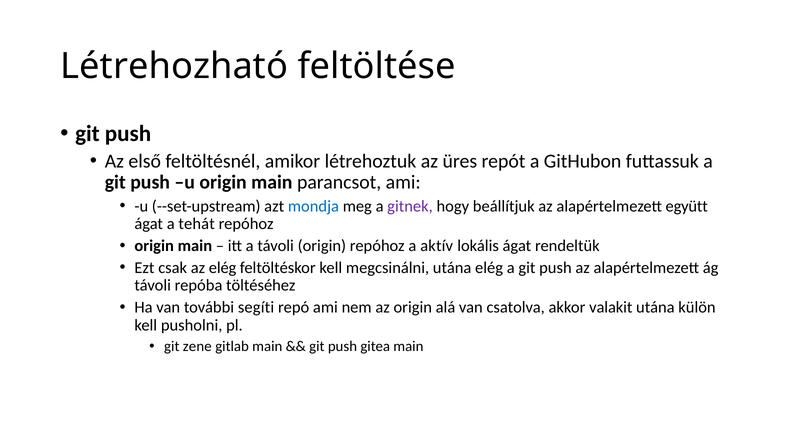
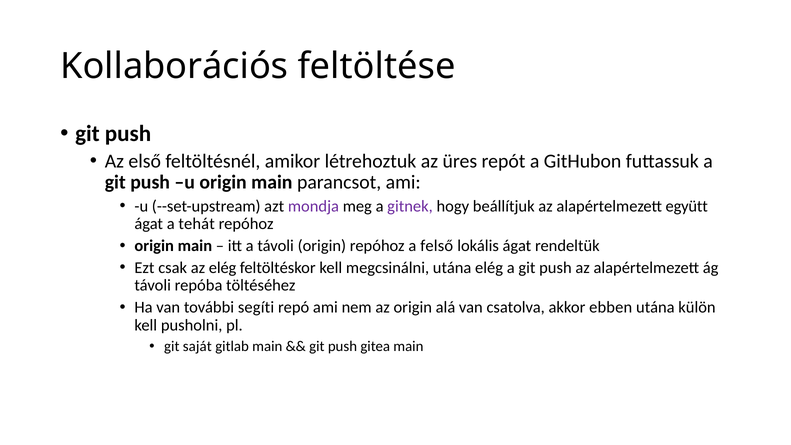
Létrehozható: Létrehozható -> Kollaborációs
mondja colour: blue -> purple
aktív: aktív -> felső
valakit: valakit -> ebben
zene: zene -> saját
